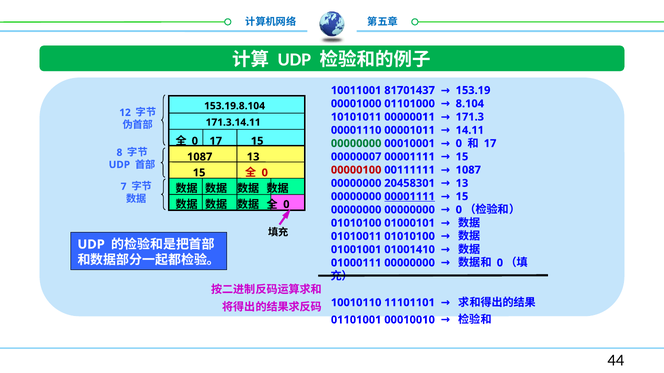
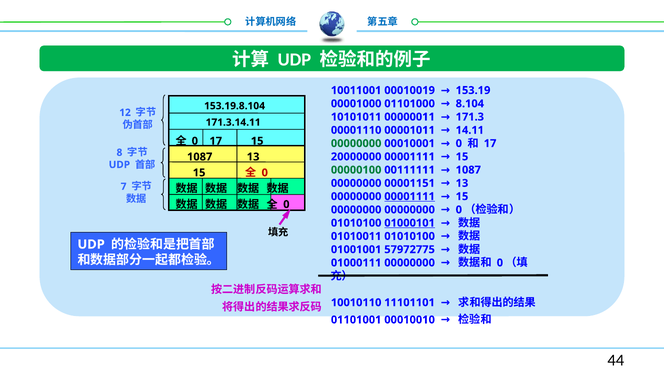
81701437: 81701437 -> 00010019
00000007: 00000007 -> 20000000
00000100 colour: red -> green
20458301: 20458301 -> 00001151
01000101 underline: none -> present
01001410: 01001410 -> 57972775
